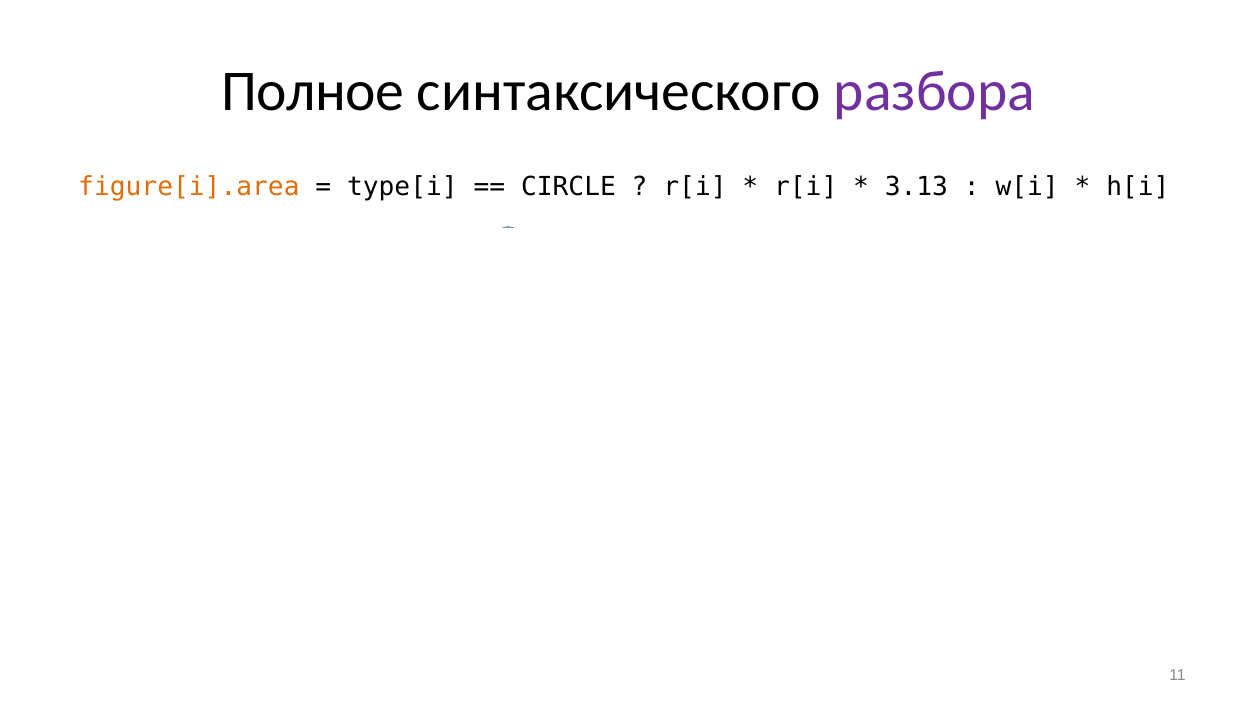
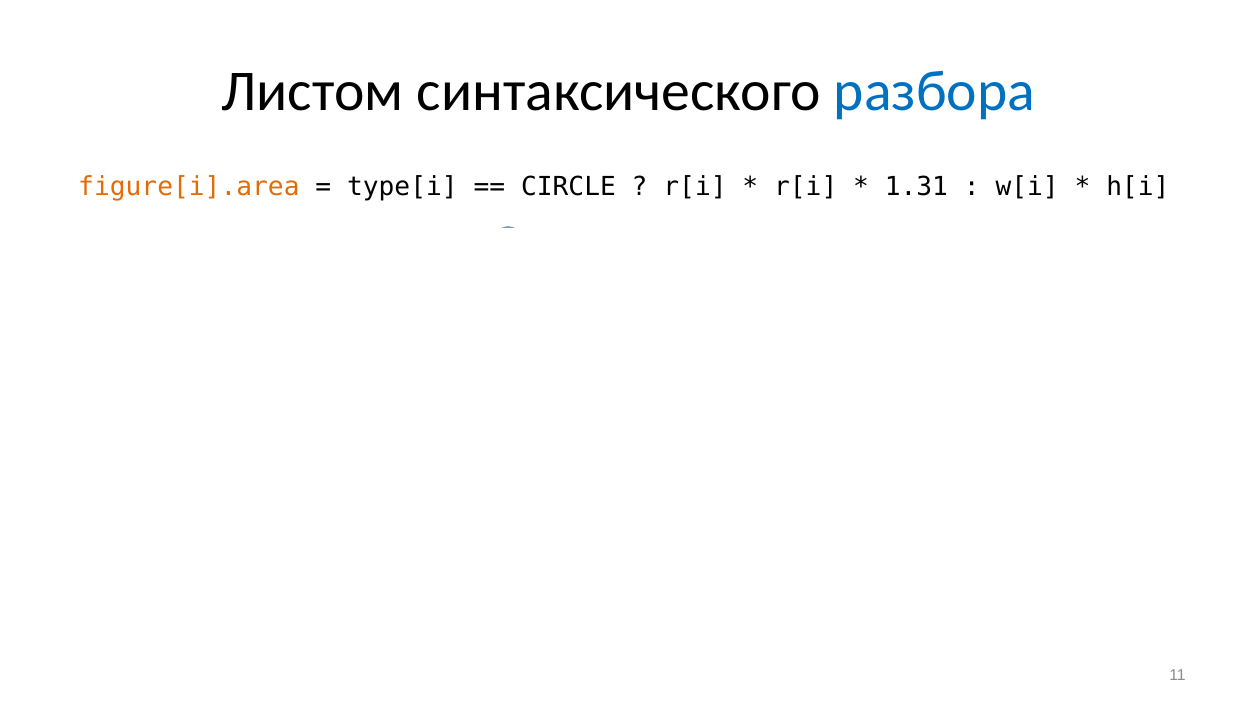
Полное: Полное -> Листом
разбора colour: purple -> blue
3.13: 3.13 -> 1.31
